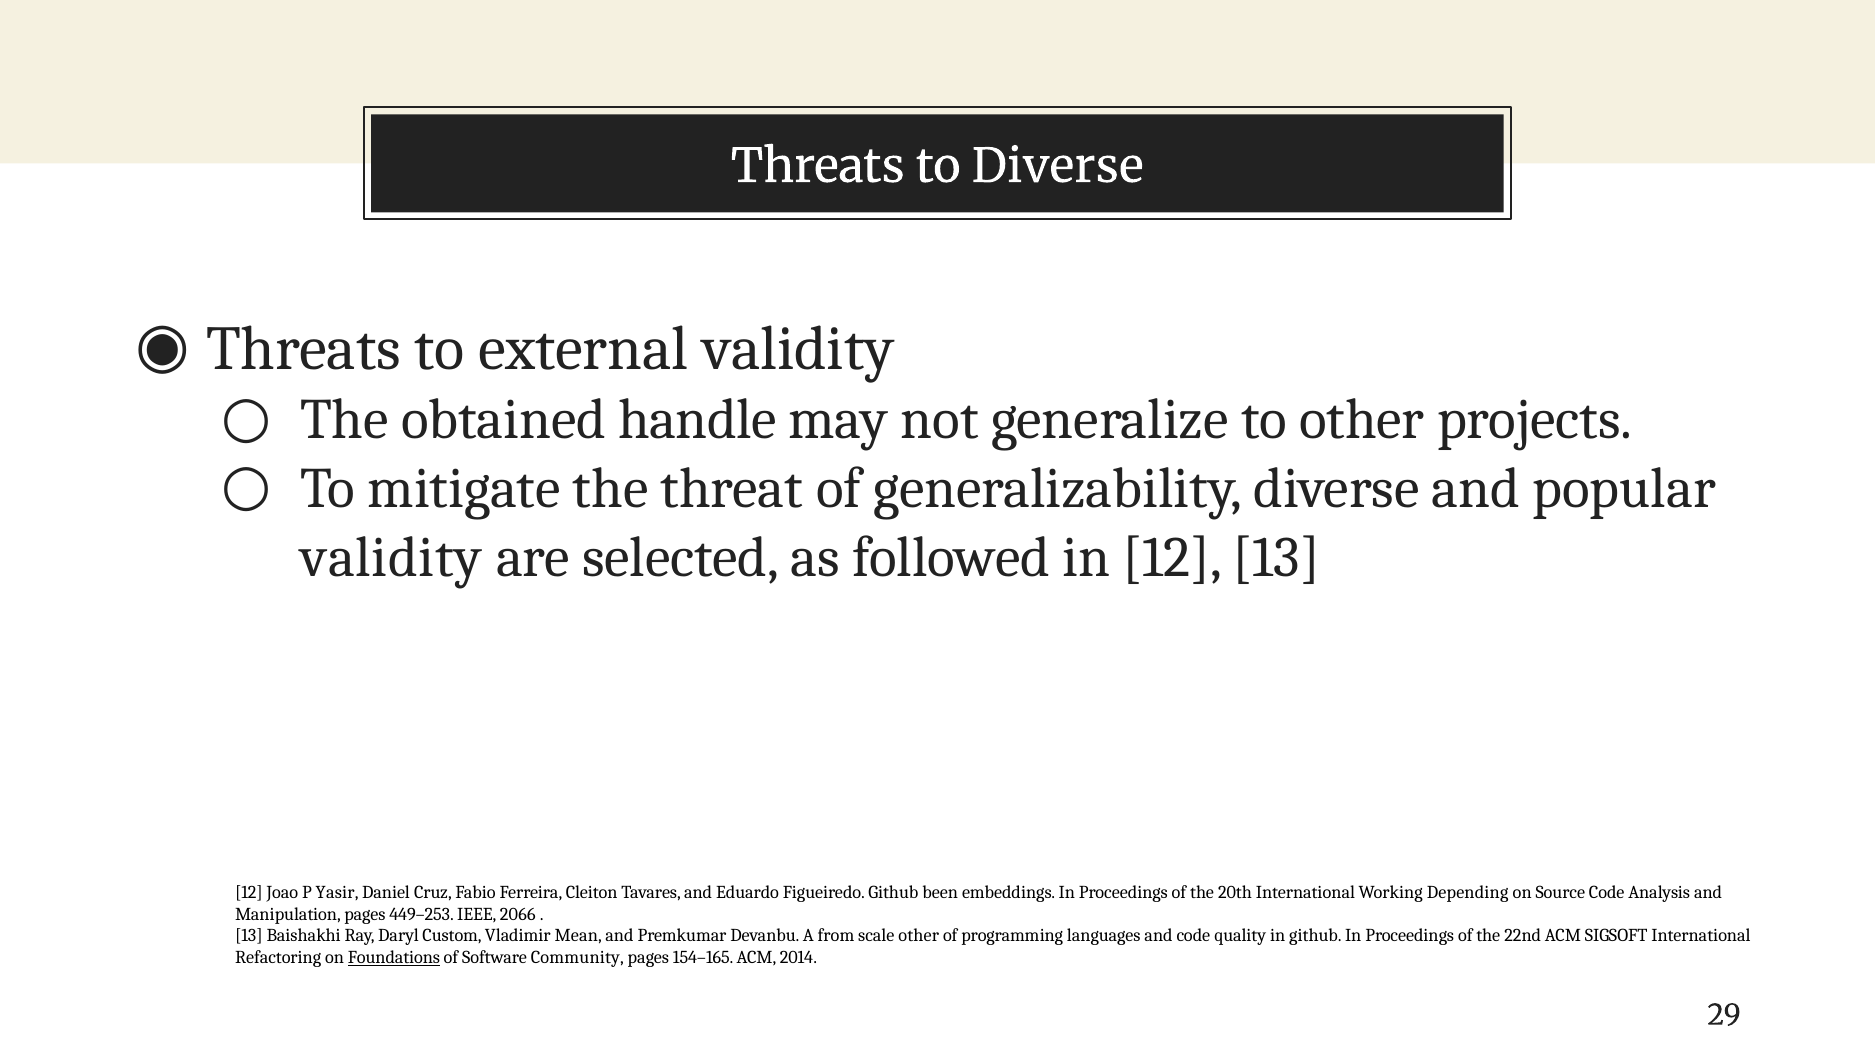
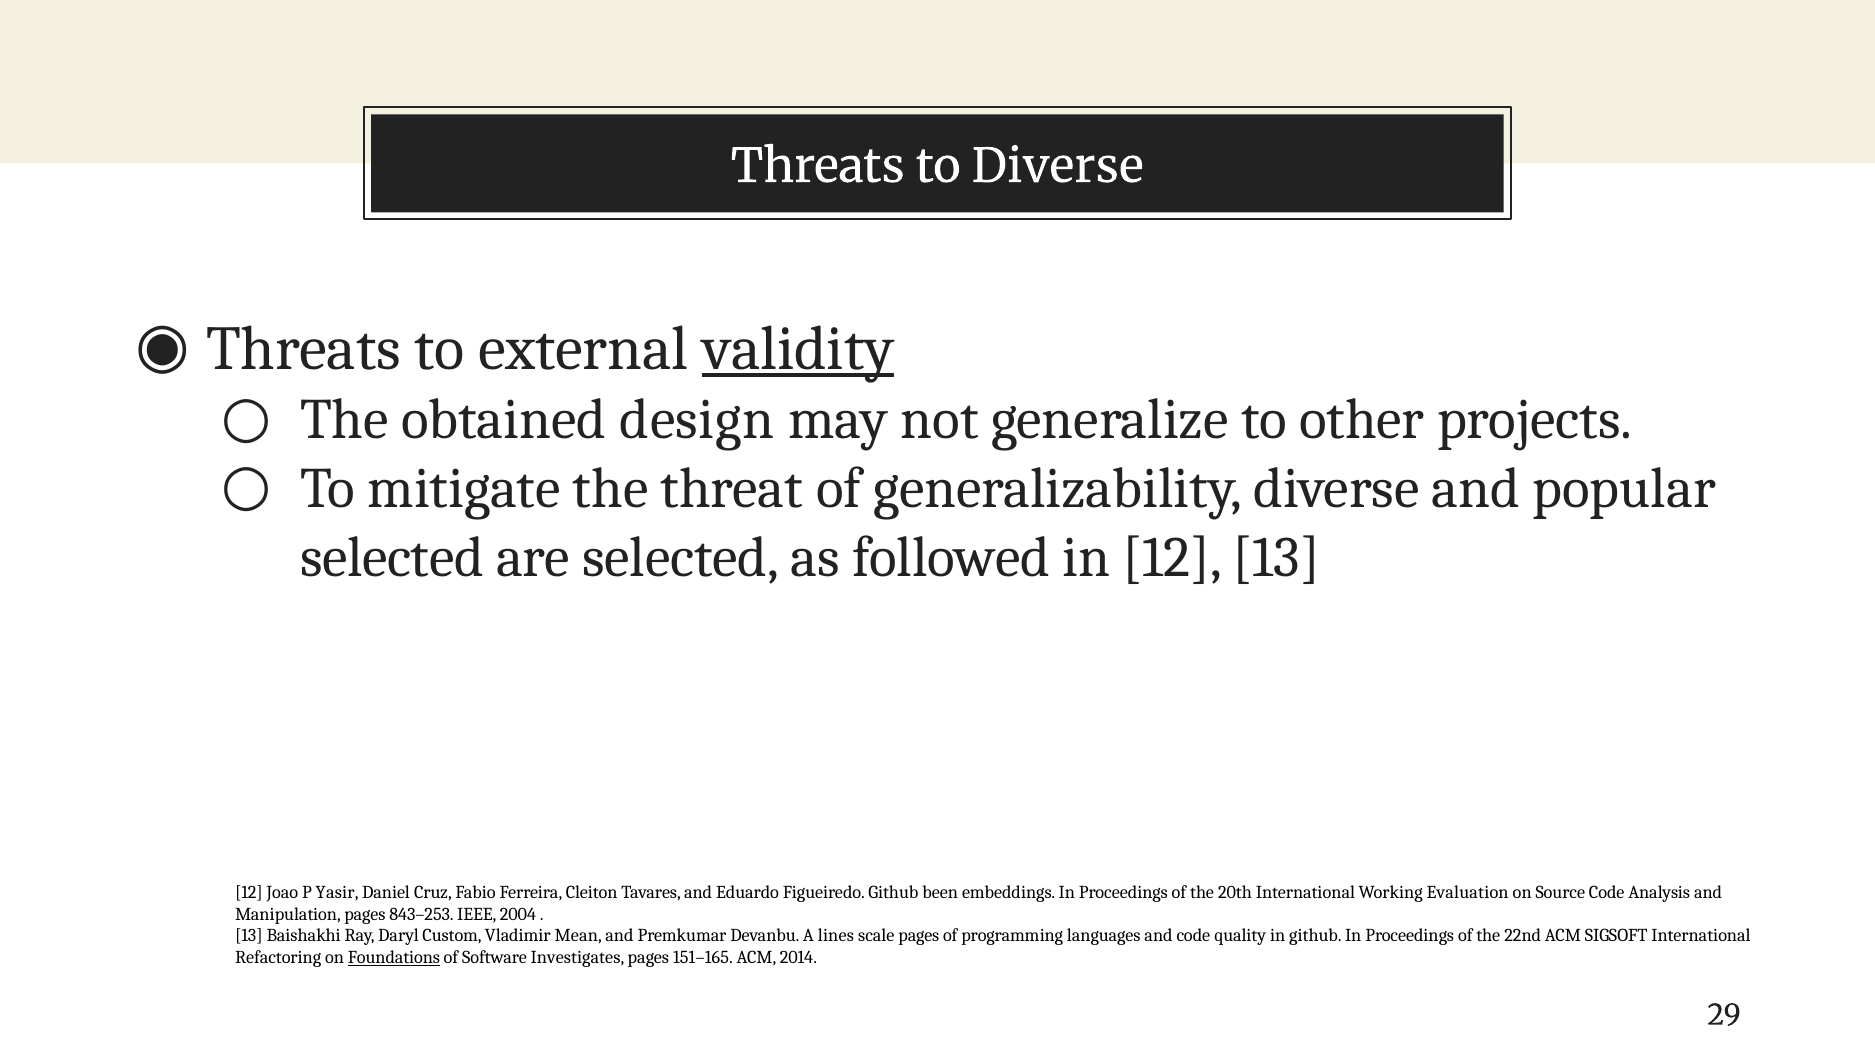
validity at (798, 348) underline: none -> present
handle: handle -> design
validity at (391, 557): validity -> selected
Depending: Depending -> Evaluation
449–253: 449–253 -> 843–253
2066: 2066 -> 2004
from: from -> lines
scale other: other -> pages
Community: Community -> Investigates
154–165: 154–165 -> 151–165
